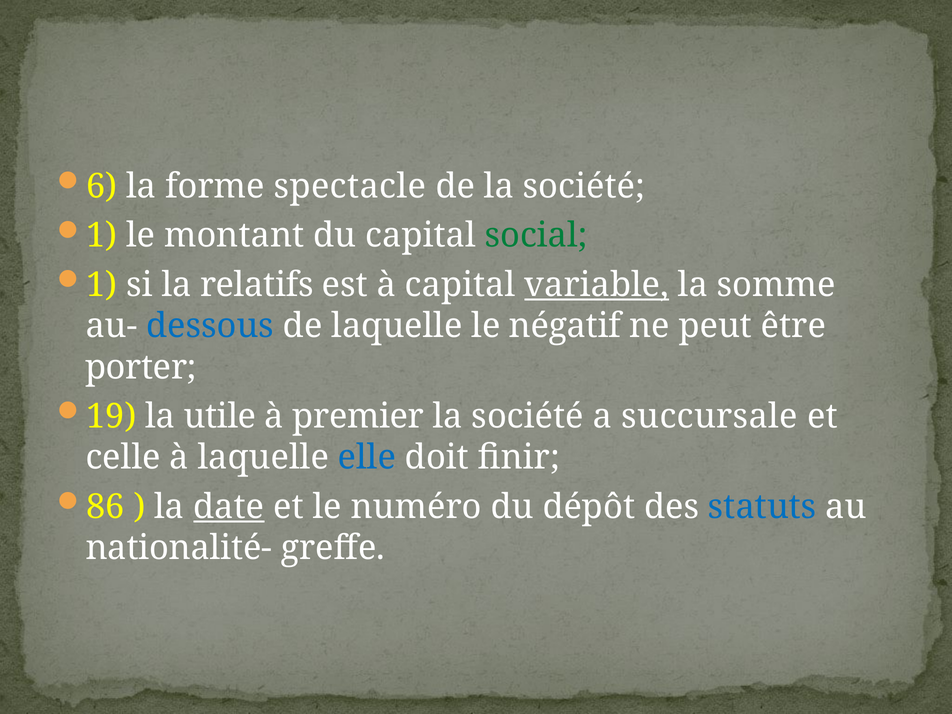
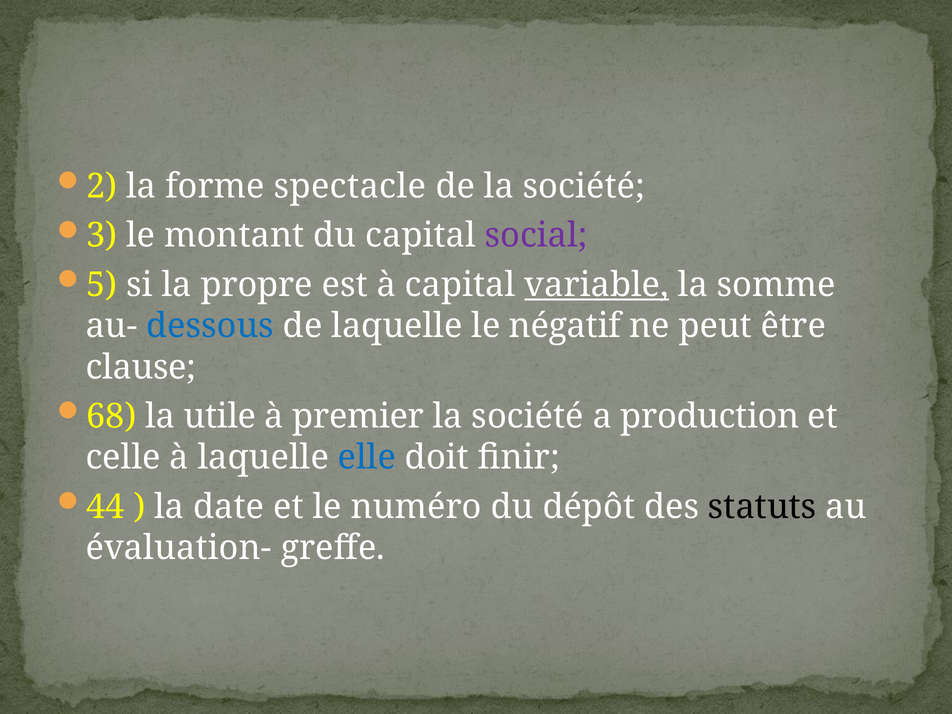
6: 6 -> 2
1 at (102, 236): 1 -> 3
social colour: green -> purple
1 at (102, 285): 1 -> 5
relatifs: relatifs -> propre
porter: porter -> clause
19: 19 -> 68
succursale: succursale -> production
86: 86 -> 44
date underline: present -> none
statuts colour: blue -> black
nationalité-: nationalité- -> évaluation-
